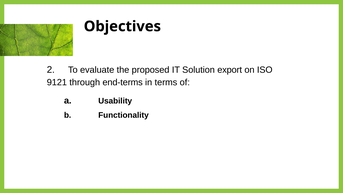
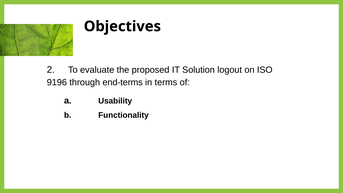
export: export -> logout
9121: 9121 -> 9196
